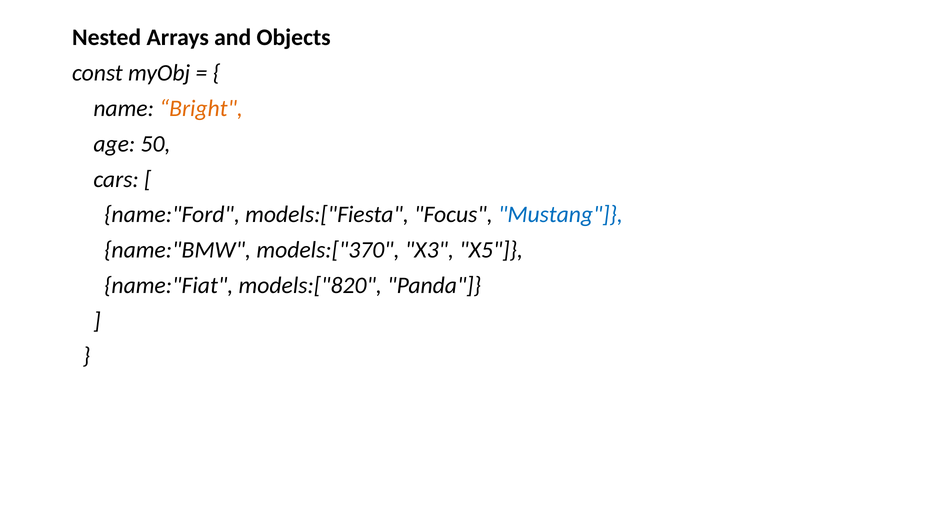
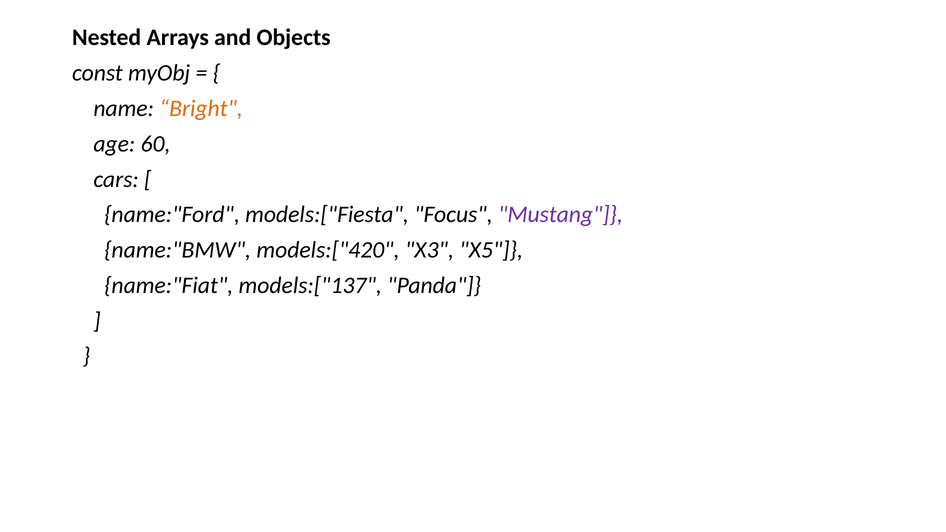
50: 50 -> 60
Mustang colour: blue -> purple
models:["370: models:["370 -> models:["420
models:["820: models:["820 -> models:["137
